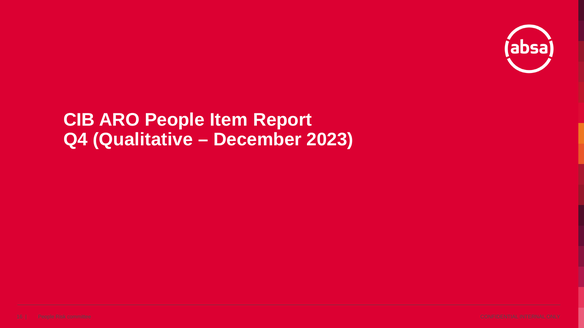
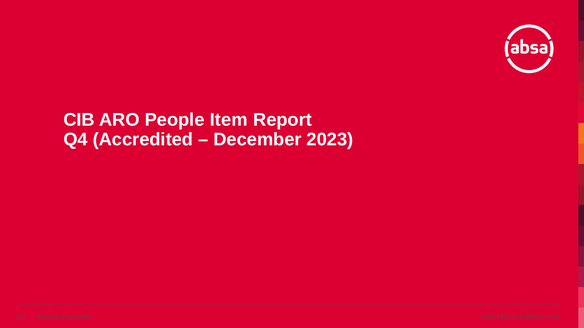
Qualitative: Qualitative -> Accredited
